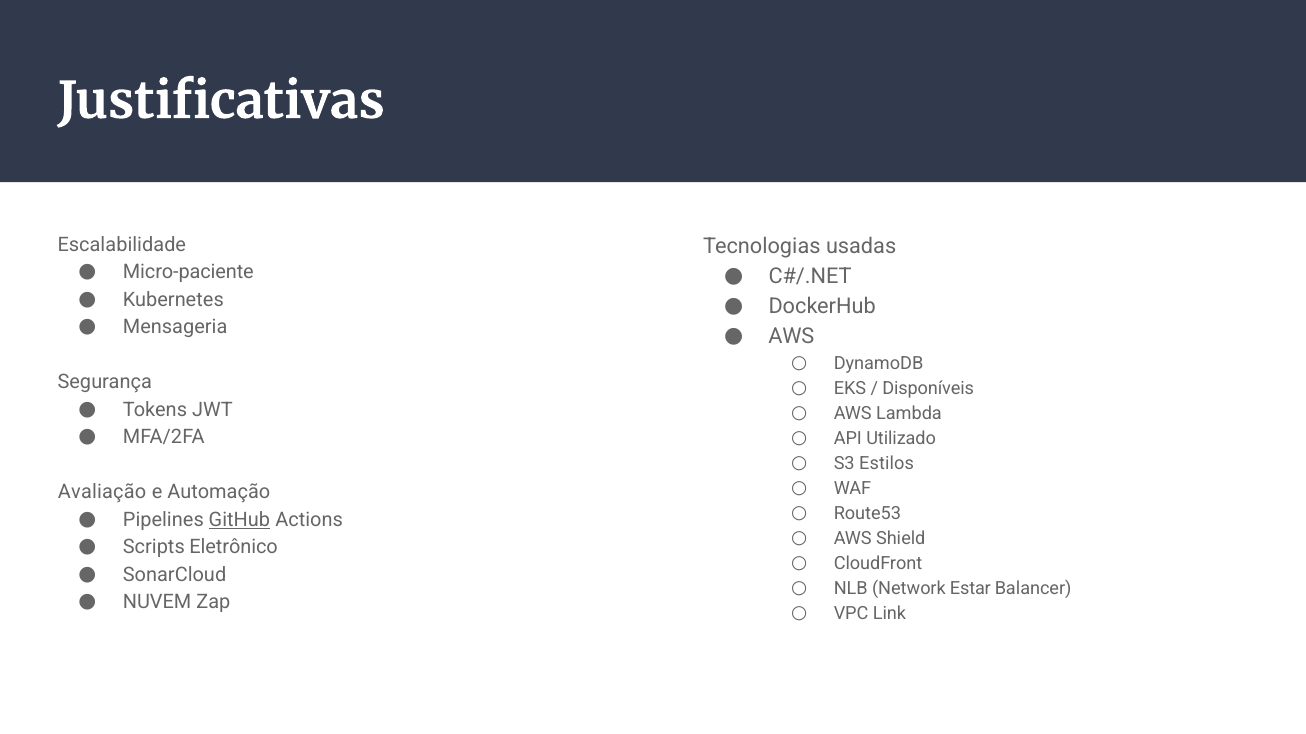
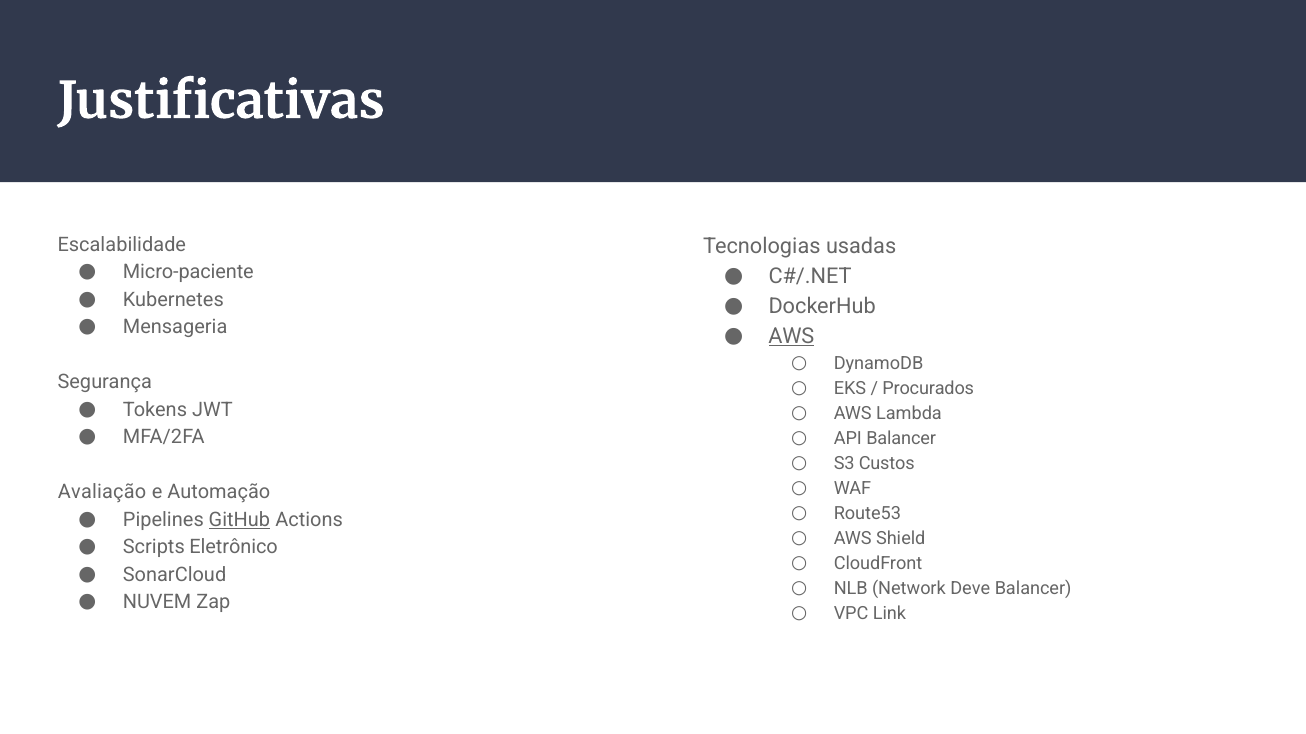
AWS at (791, 337) underline: none -> present
Disponíveis: Disponíveis -> Procurados
API Utilizado: Utilizado -> Balancer
Estilos: Estilos -> Custos
Estar: Estar -> Deve
